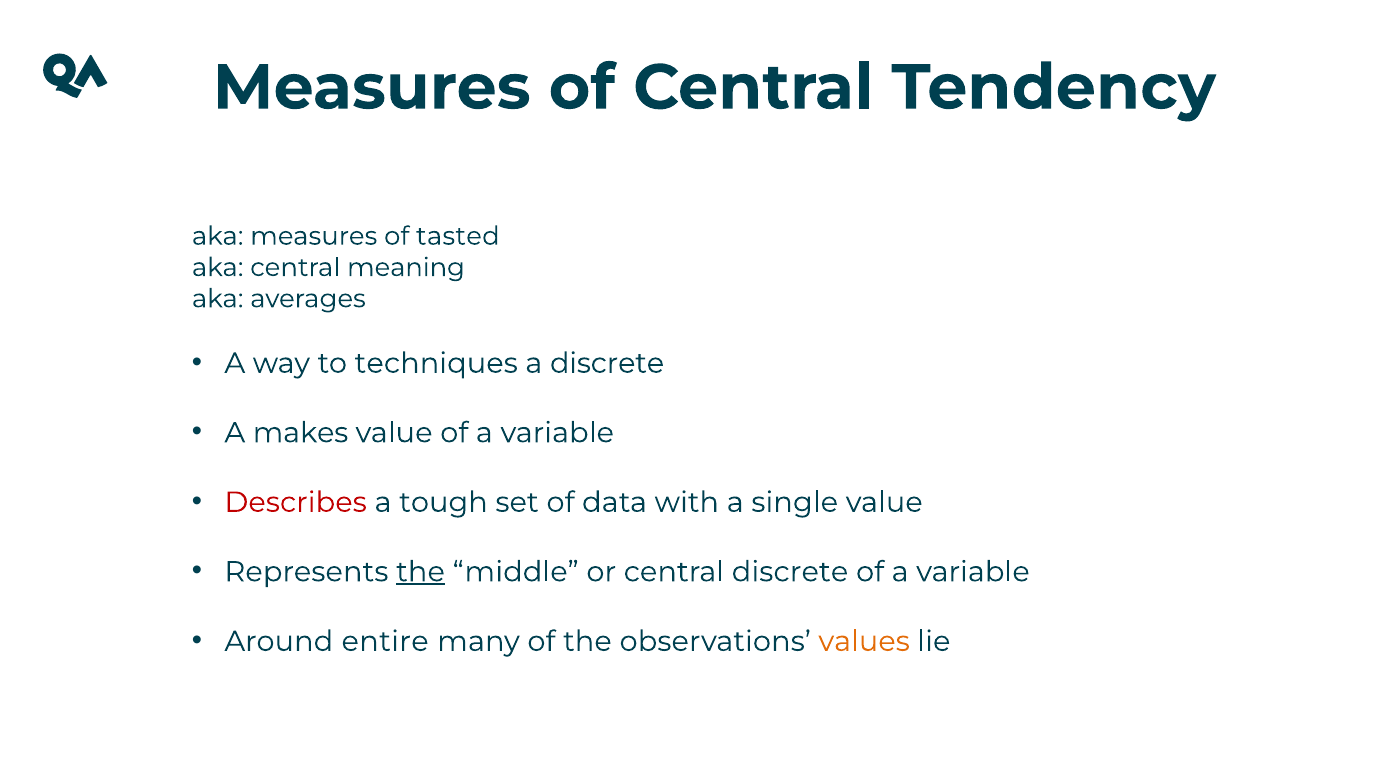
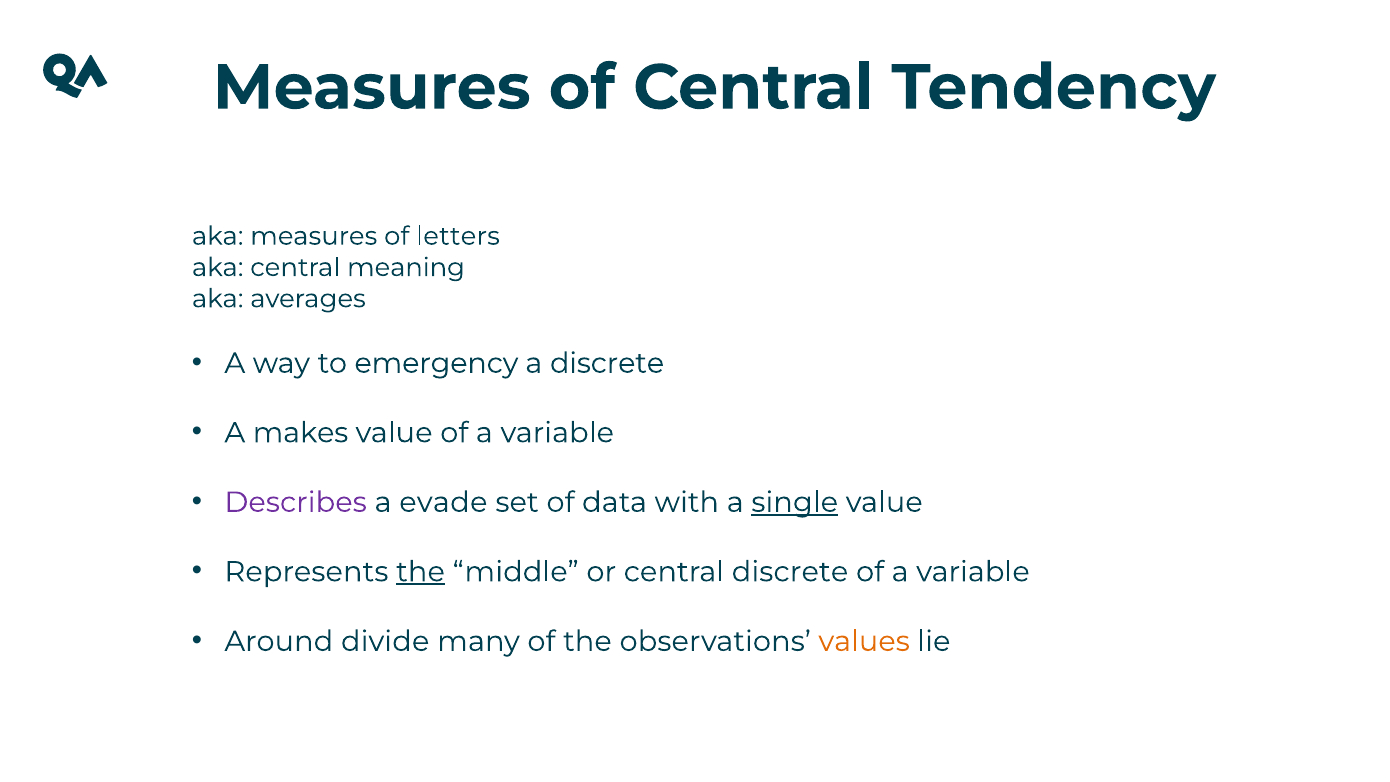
tasted: tasted -> letters
techniques: techniques -> emergency
Describes colour: red -> purple
tough: tough -> evade
single underline: none -> present
entire: entire -> divide
